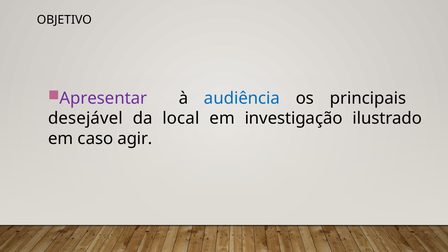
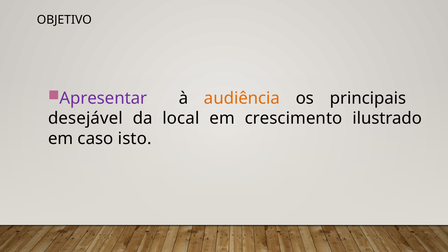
audiência colour: blue -> orange
investigação: investigação -> crescimento
agir: agir -> isto
